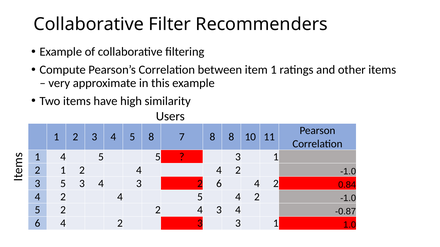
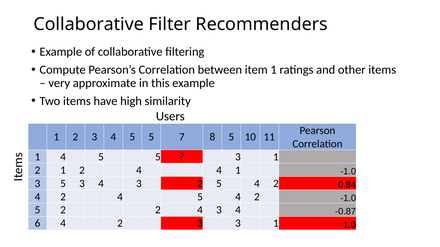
3 4 5 8: 8 -> 5
8 8: 8 -> 5
4 4 2: 2 -> 1
2 6: 6 -> 5
